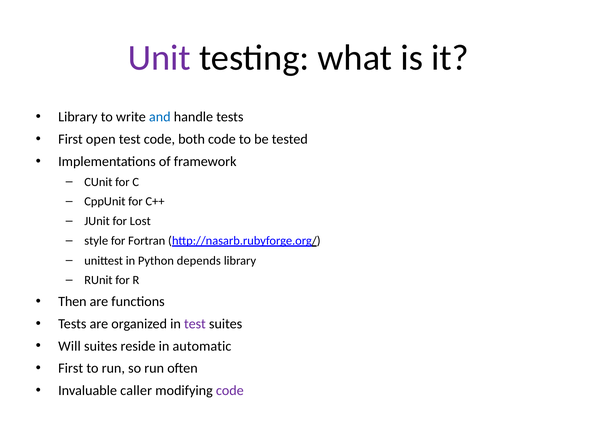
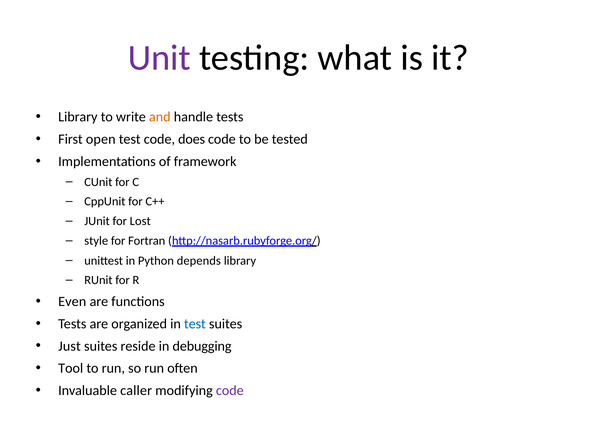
and colour: blue -> orange
both: both -> does
Then: Then -> Even
test at (195, 324) colour: purple -> blue
Will: Will -> Just
automatic: automatic -> debugging
First at (71, 368): First -> Tool
